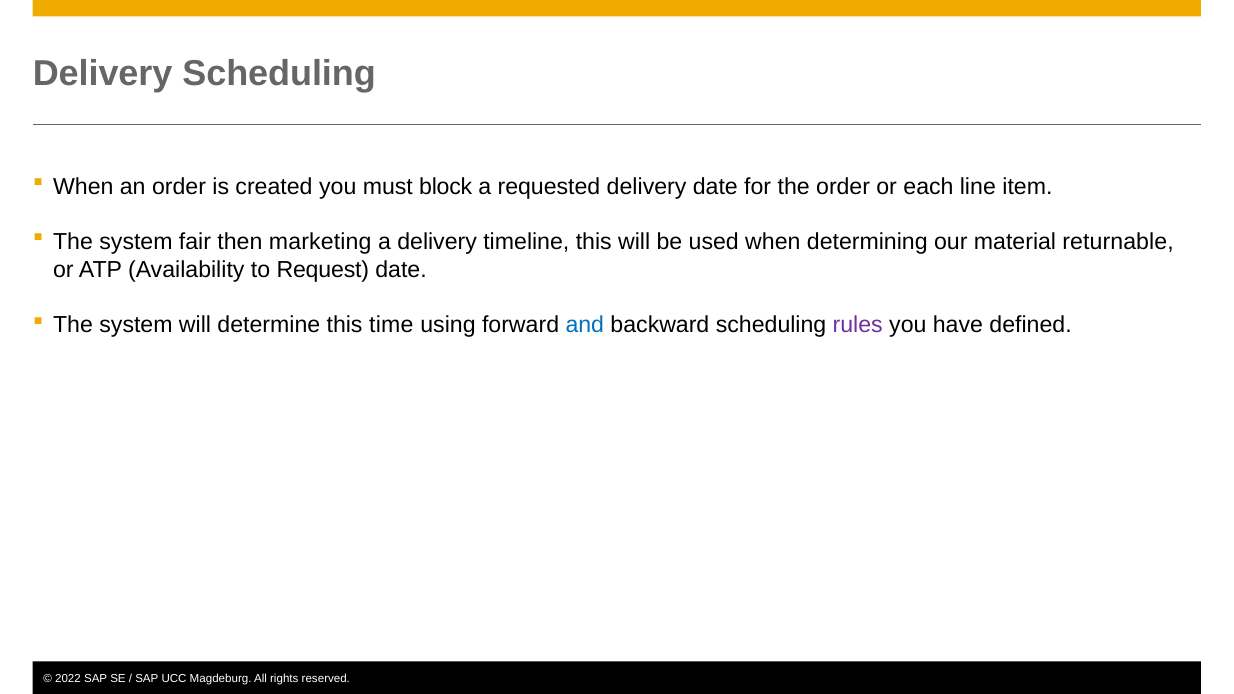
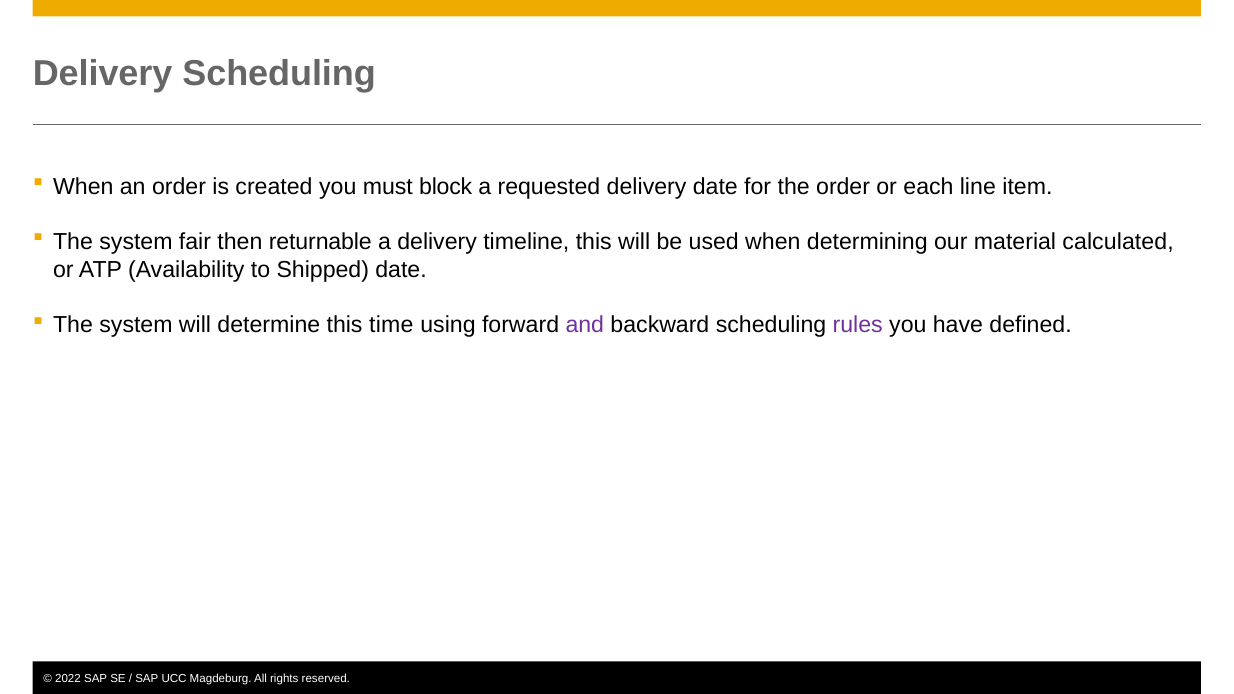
marketing: marketing -> returnable
returnable: returnable -> calculated
Request: Request -> Shipped
and colour: blue -> purple
